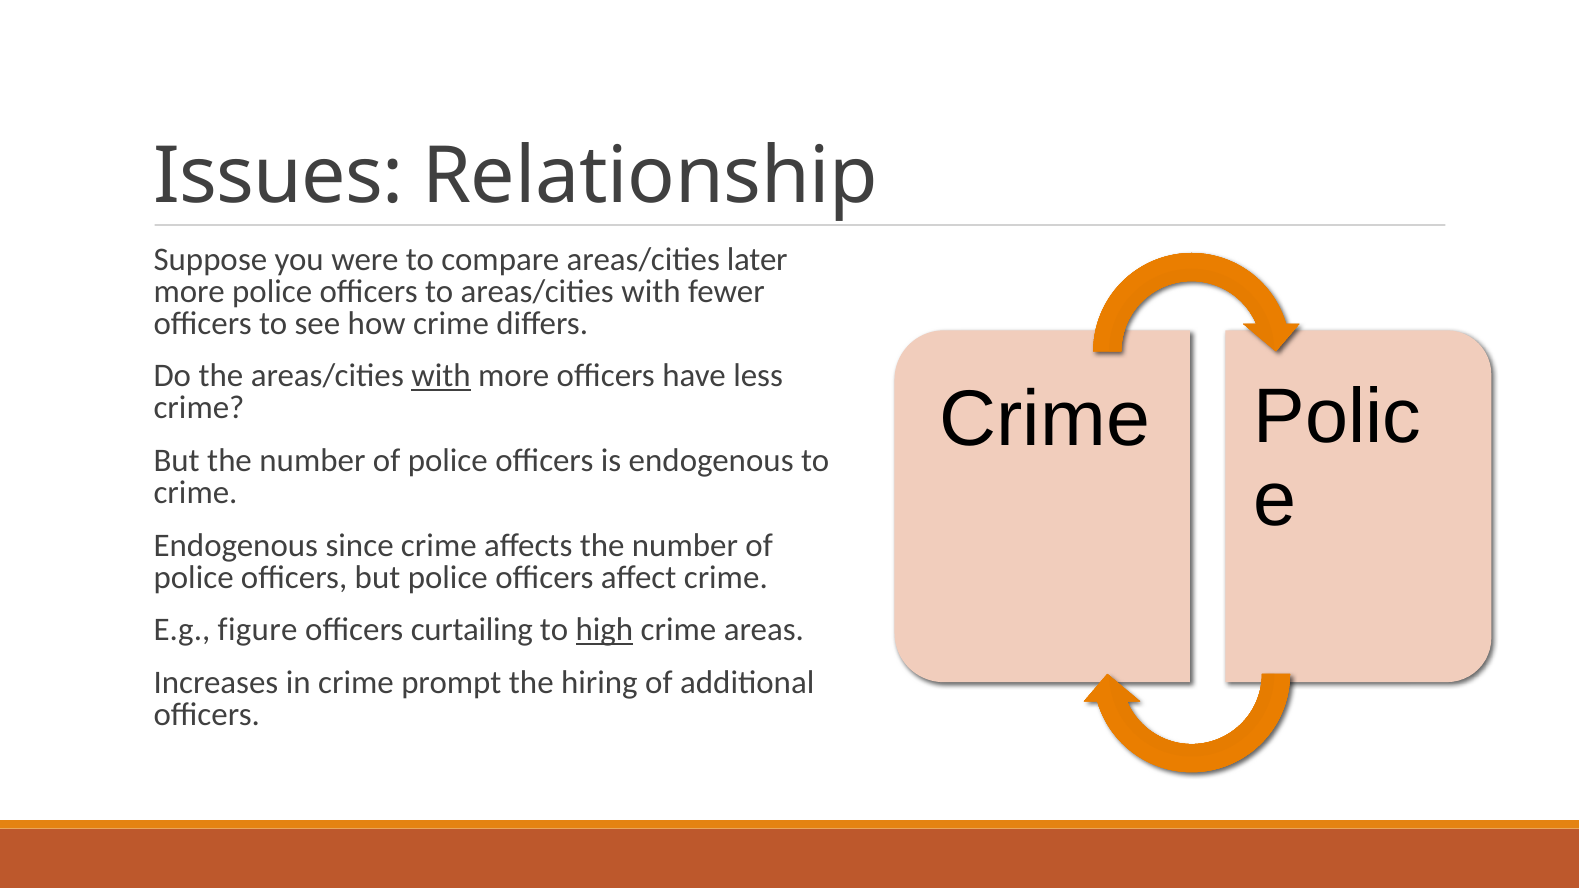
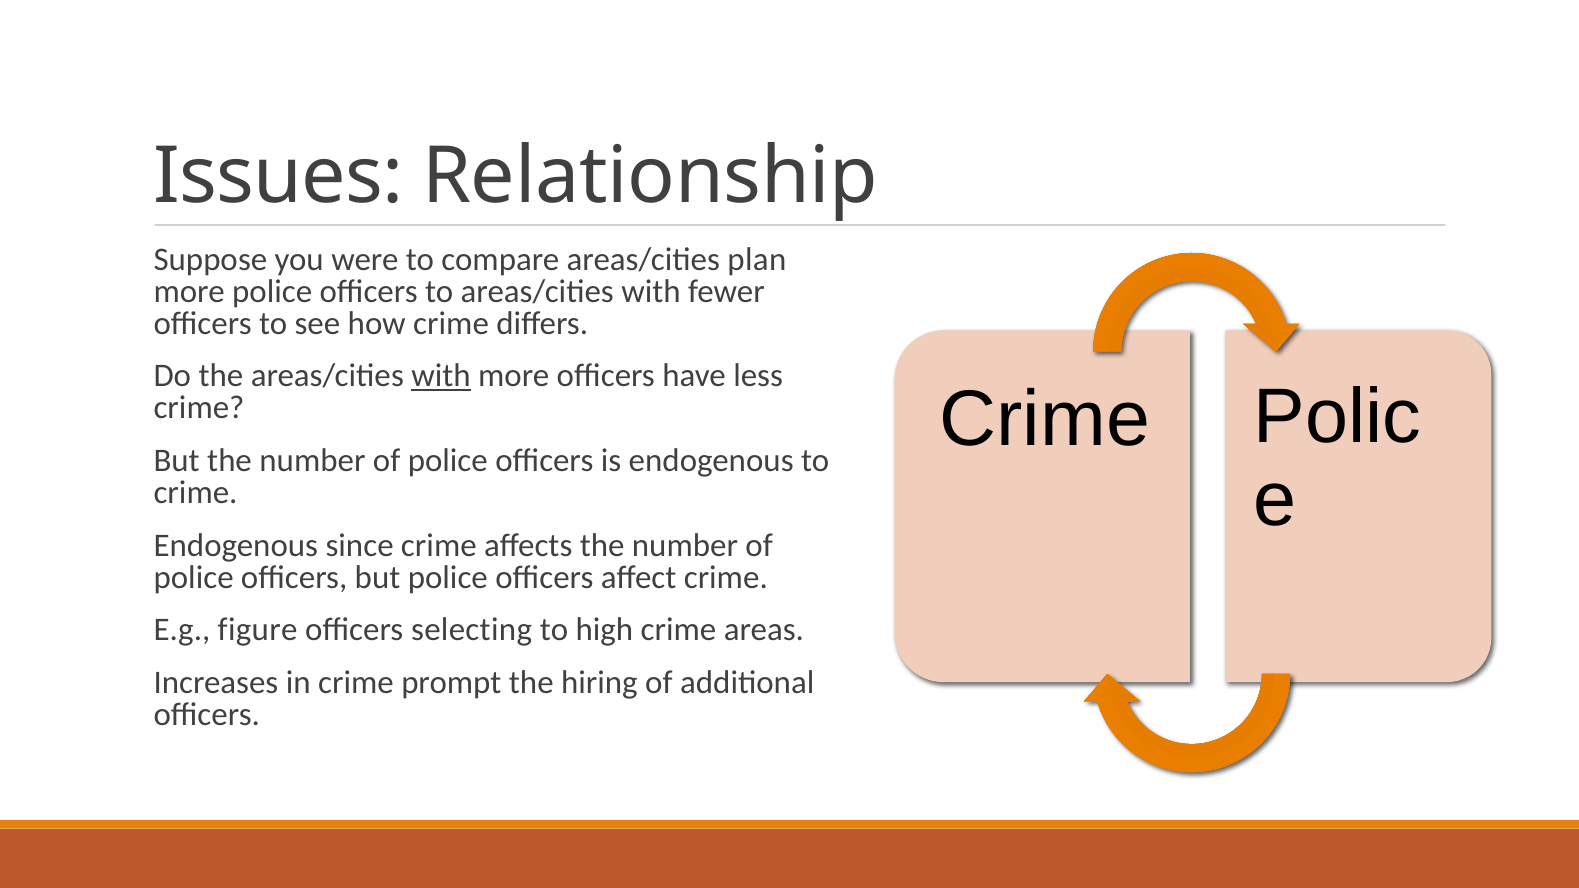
later: later -> plan
curtailing: curtailing -> selecting
high underline: present -> none
